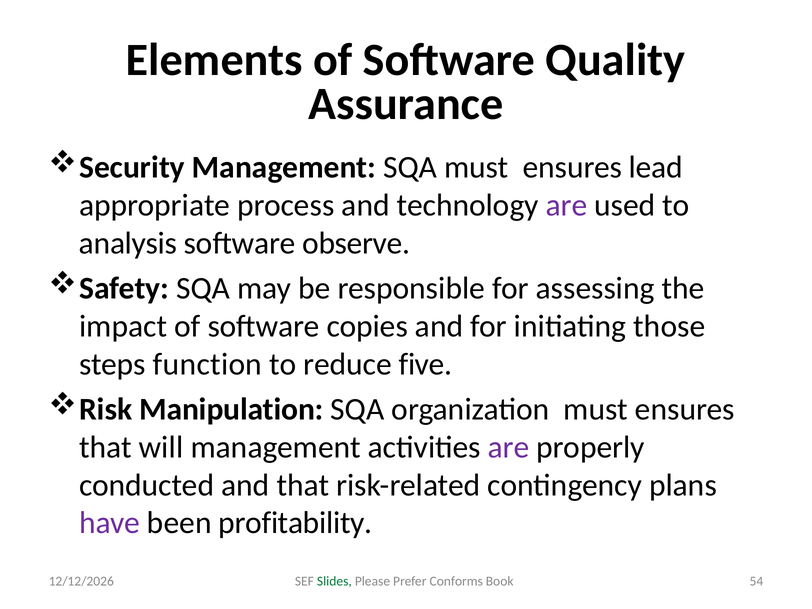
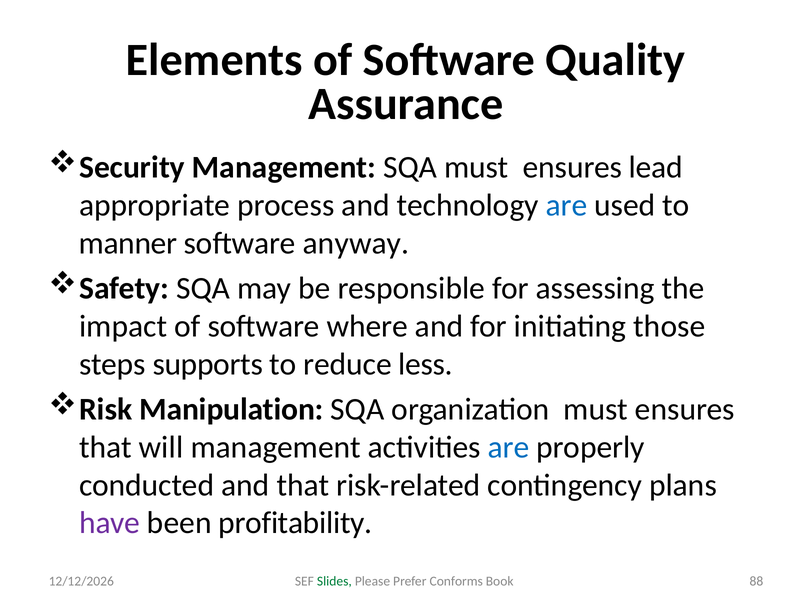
are at (567, 205) colour: purple -> blue
analysis: analysis -> manner
observe: observe -> anyway
copies: copies -> where
function: function -> supports
five: five -> less
are at (509, 447) colour: purple -> blue
54: 54 -> 88
